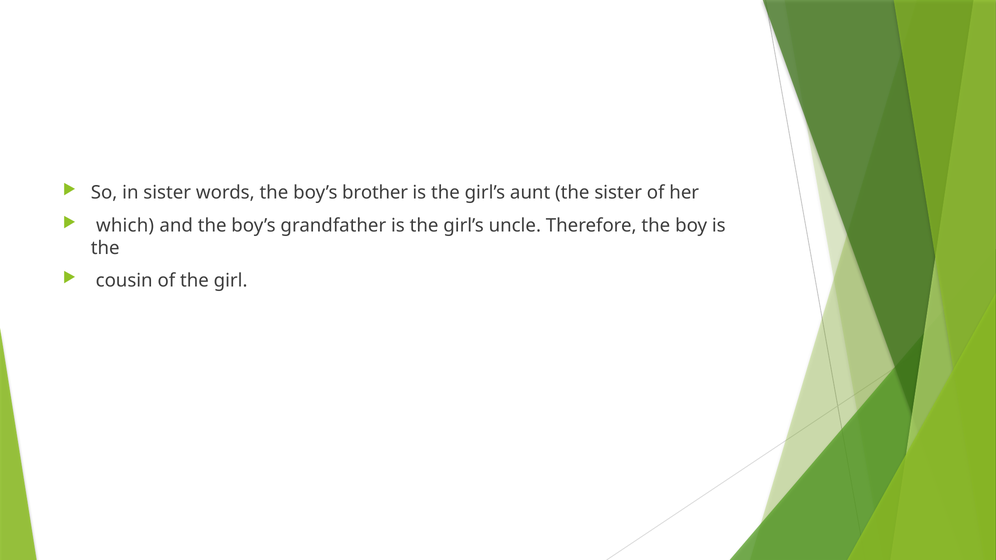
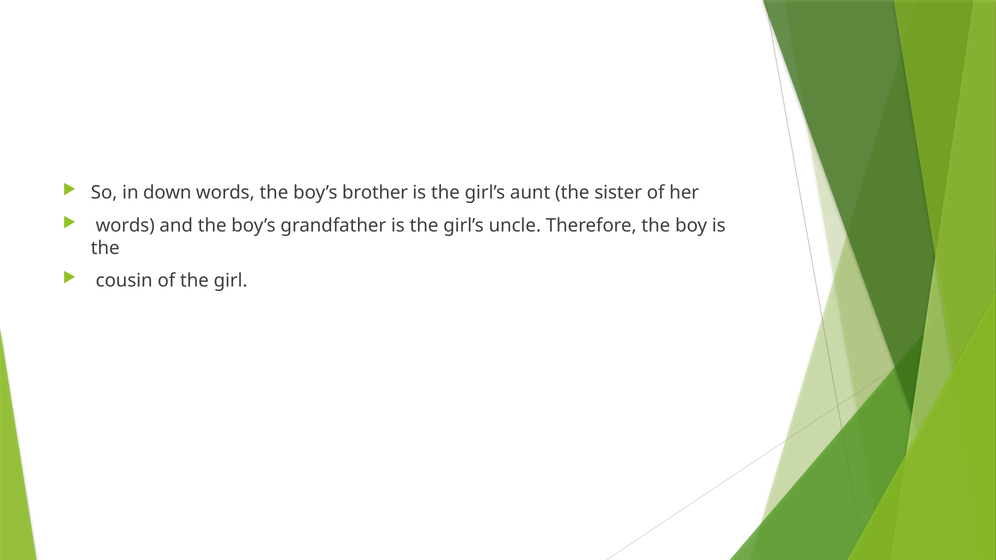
in sister: sister -> down
which at (125, 226): which -> words
